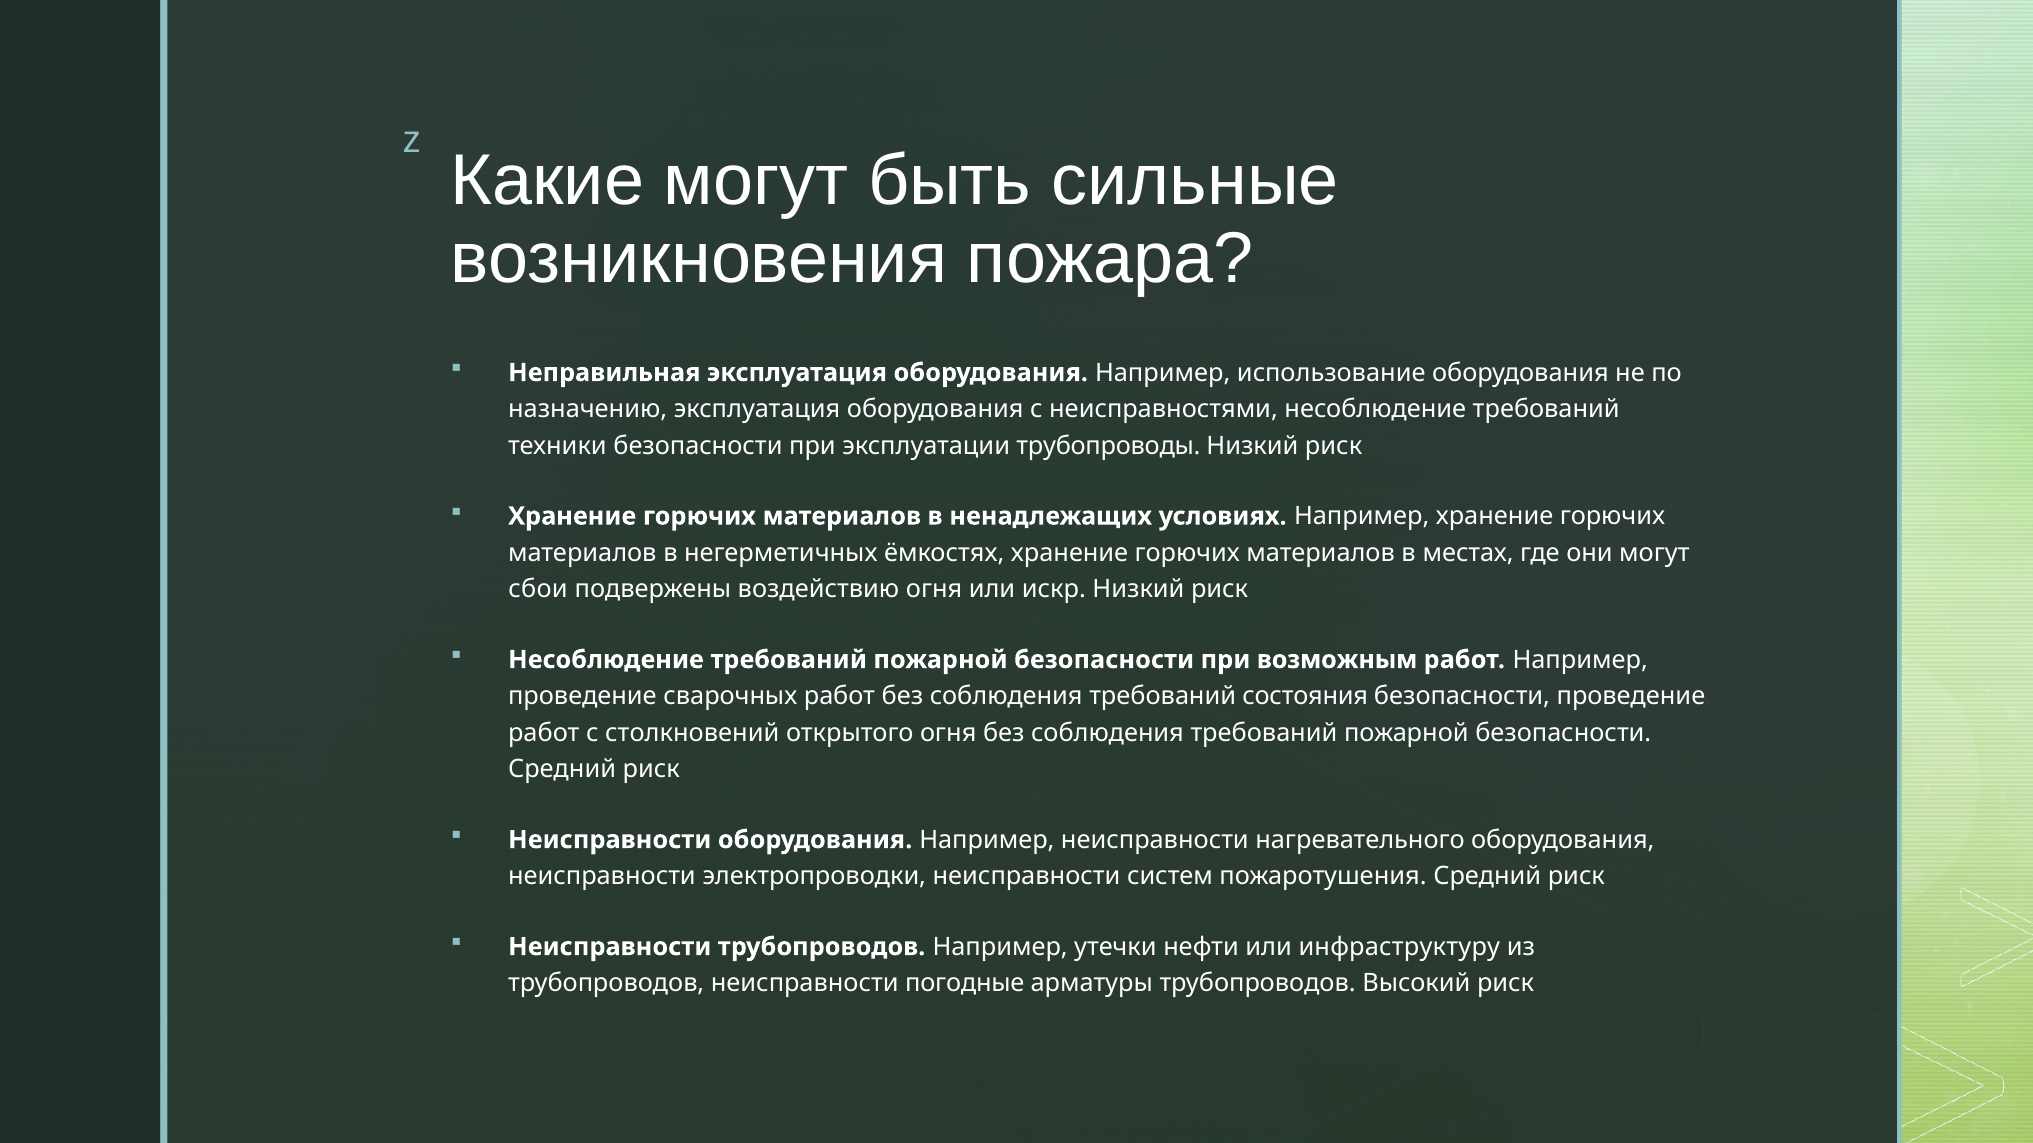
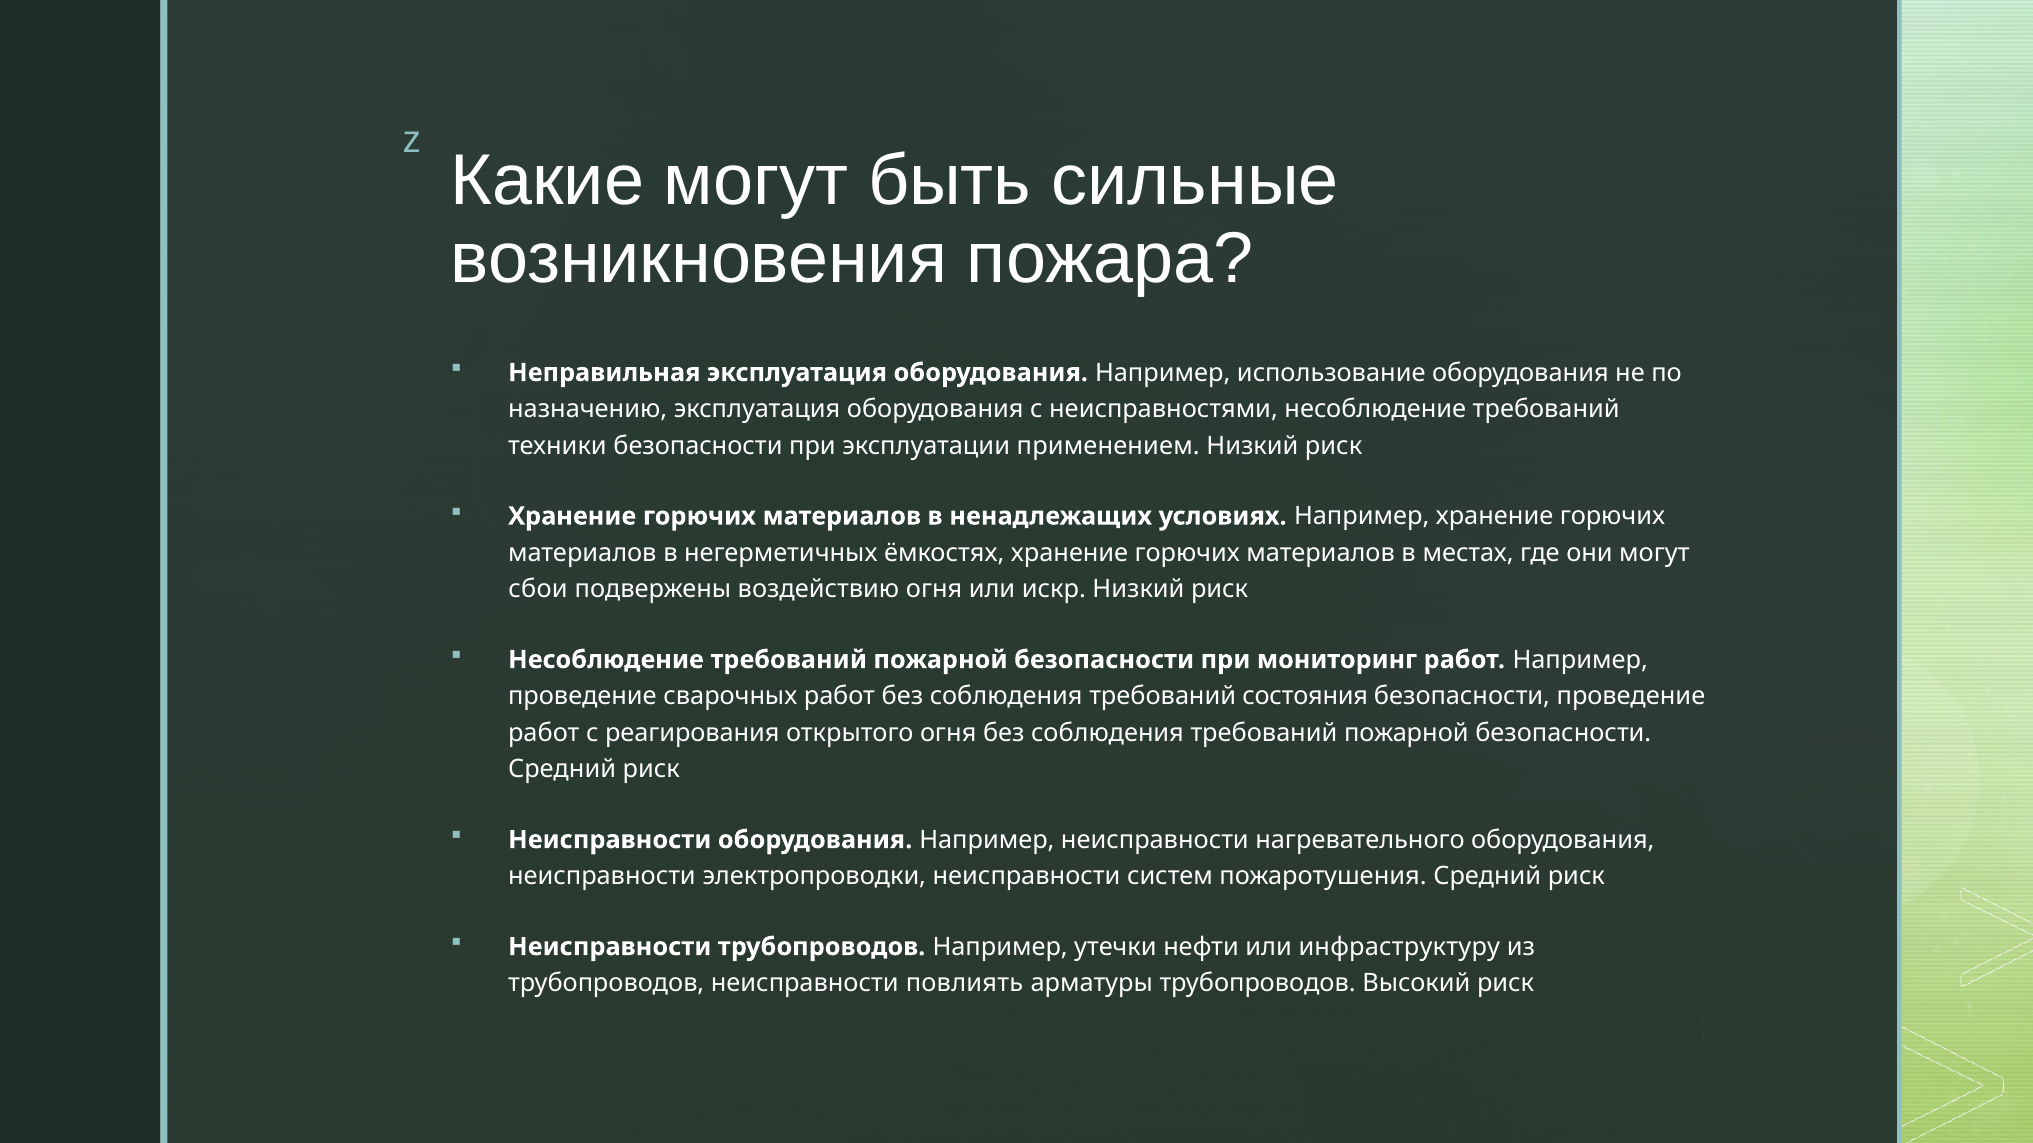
трубопроводы: трубопроводы -> применением
возможным: возможным -> мониторинг
столкновений: столкновений -> реагирования
погодные: погодные -> повлиять
